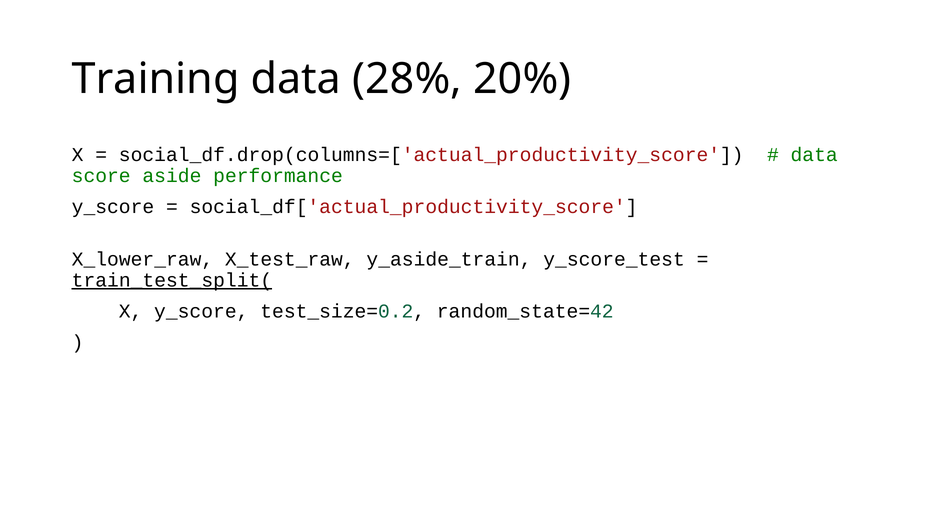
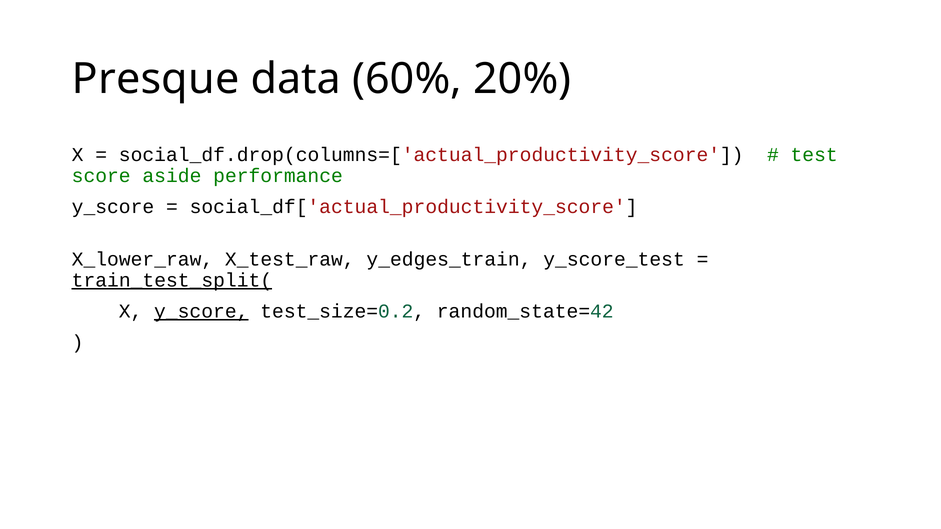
Training: Training -> Presque
28%: 28% -> 60%
data at (814, 155): data -> test
y_aside_train: y_aside_train -> y_edges_train
y_score at (201, 312) underline: none -> present
